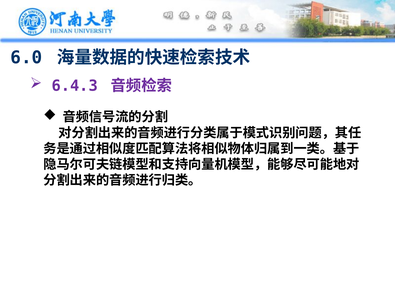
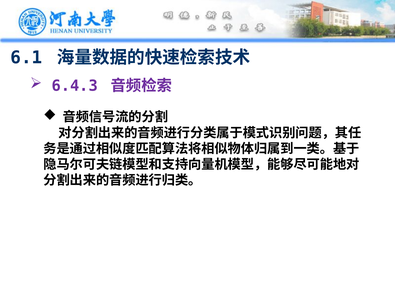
6.0: 6.0 -> 6.1
